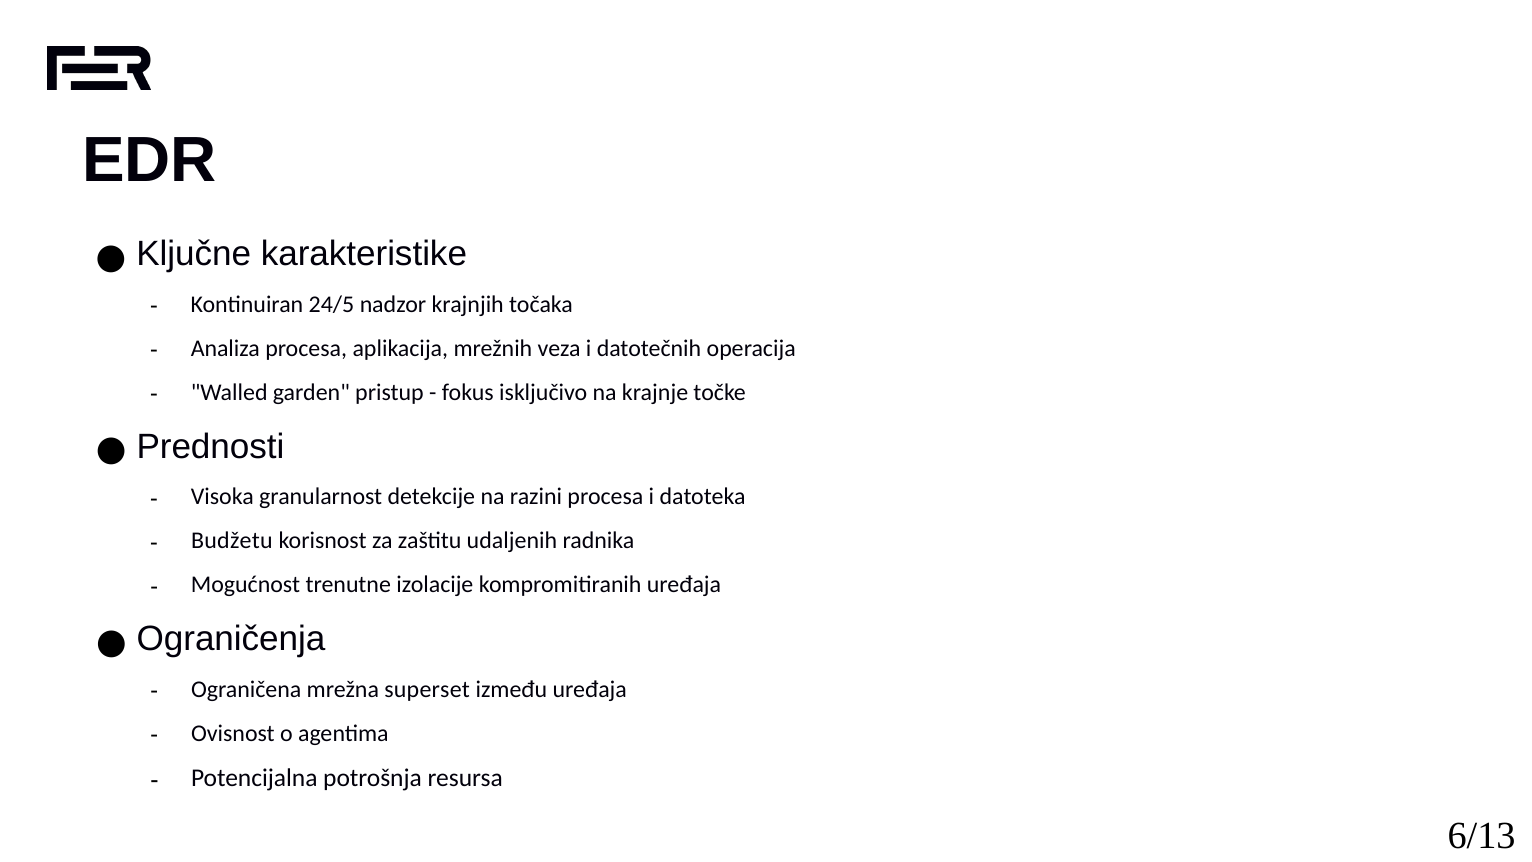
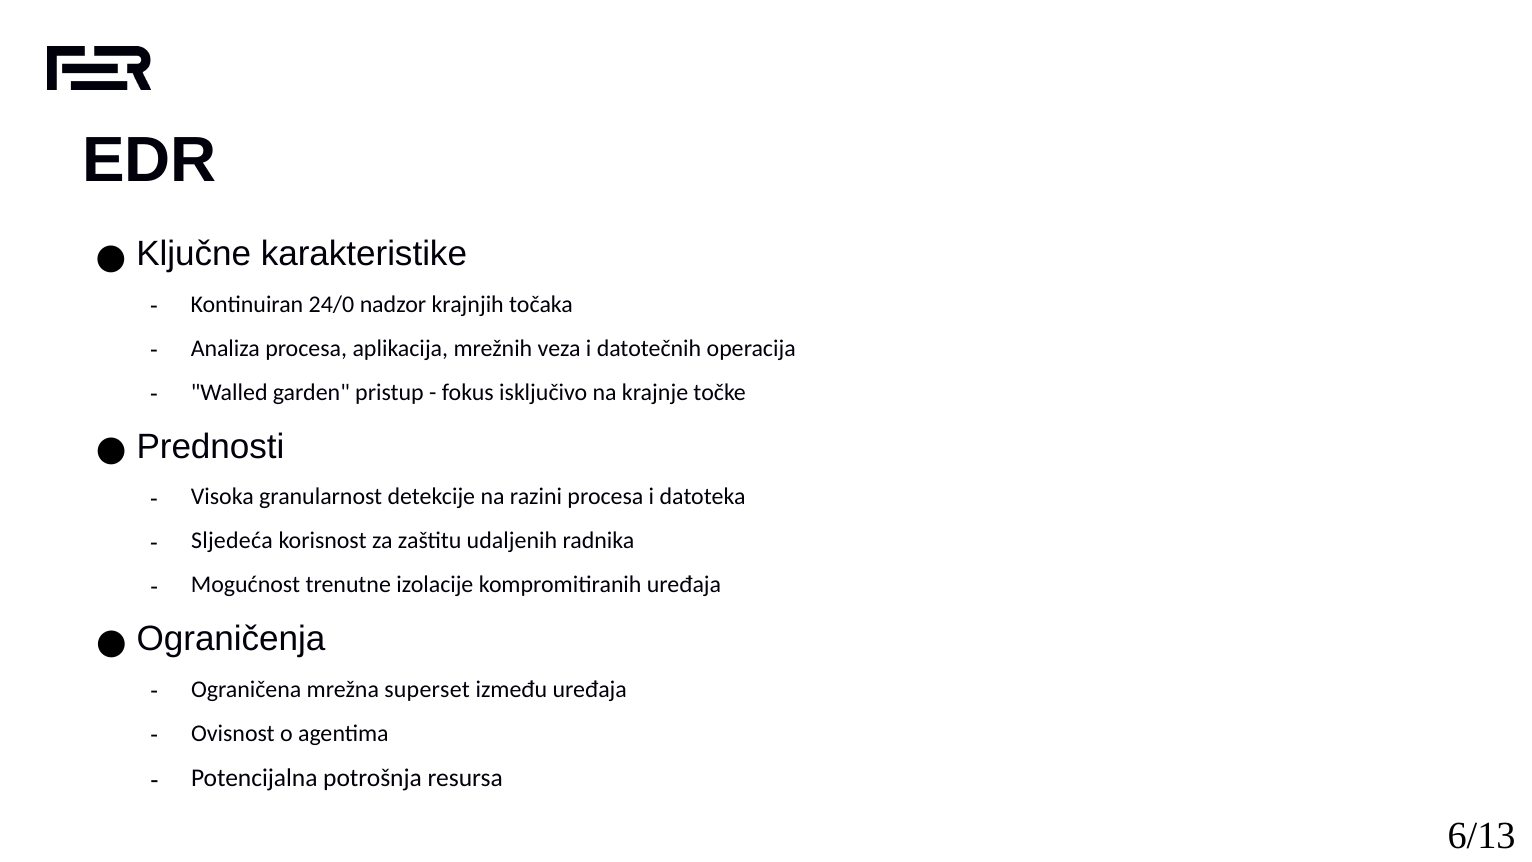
24/5: 24/5 -> 24/0
Budžetu: Budžetu -> Sljedeća
